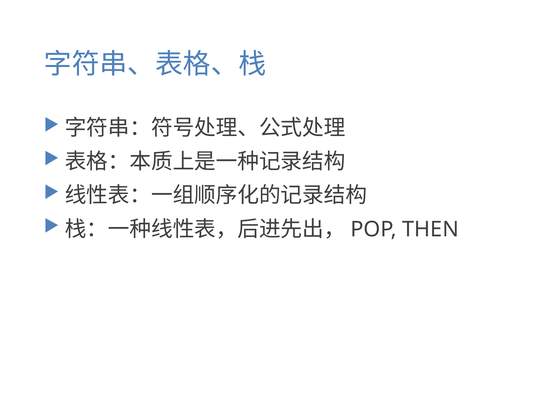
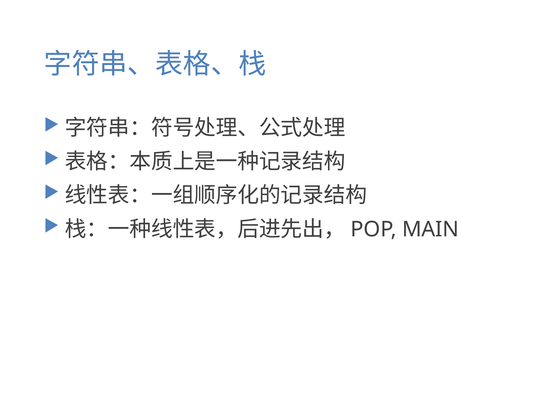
THEN: THEN -> MAIN
